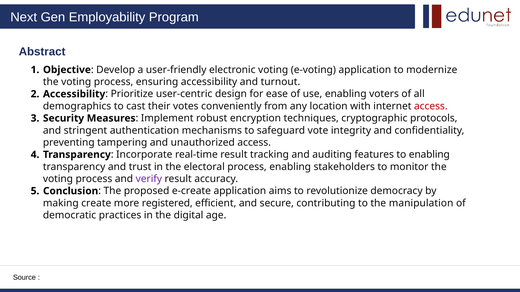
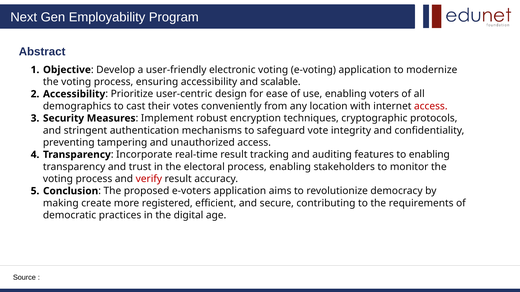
turnout: turnout -> scalable
verify colour: purple -> red
e-create: e-create -> e-voters
manipulation: manipulation -> requirements
